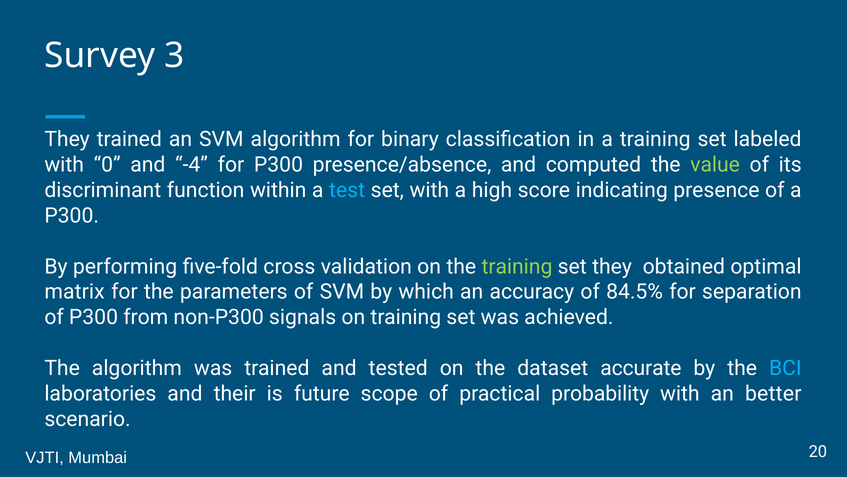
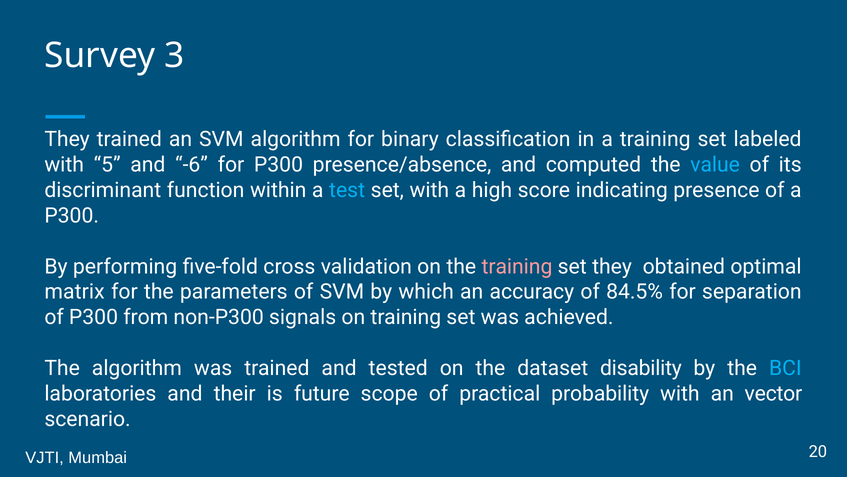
0: 0 -> 5
-4: -4 -> -6
value colour: light green -> light blue
training at (517, 266) colour: light green -> pink
accurate: accurate -> disability
better: better -> vector
